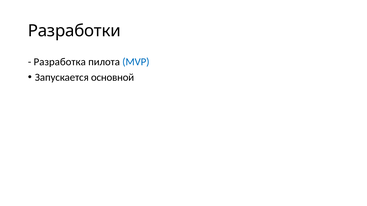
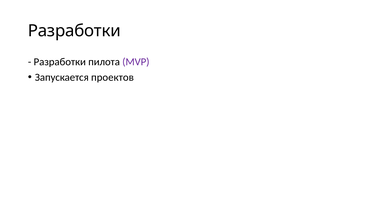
Разработка at (60, 62): Разработка -> Разработки
MVP colour: blue -> purple
основной: основной -> проектов
